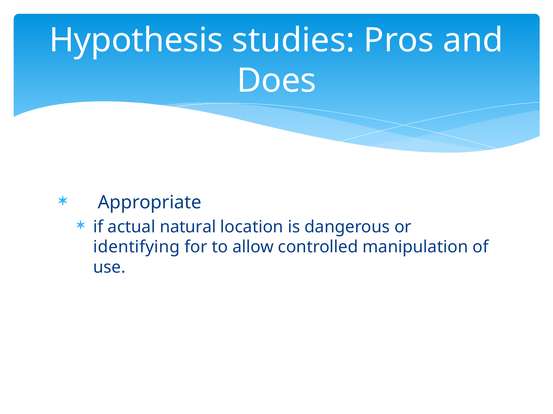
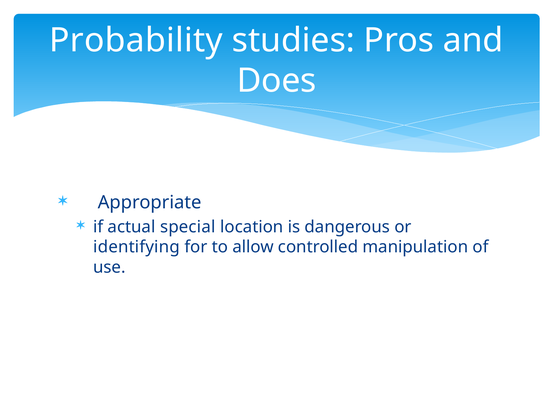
Hypothesis: Hypothesis -> Probability
natural: natural -> special
